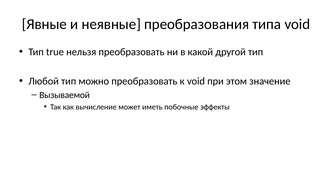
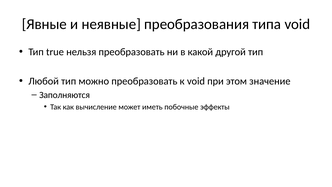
Вызываемой: Вызываемой -> Заполняются
